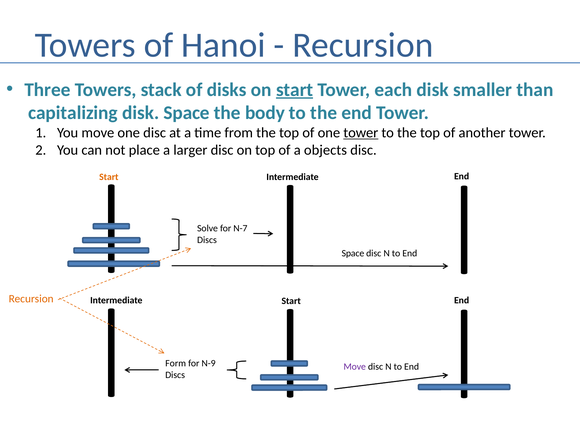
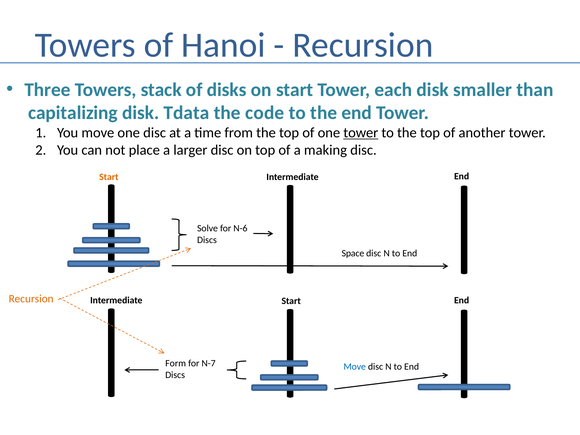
start at (295, 90) underline: present -> none
disk Space: Space -> Tdata
body: body -> code
objects: objects -> making
N-7: N-7 -> N-6
N-9: N-9 -> N-7
Move at (355, 367) colour: purple -> blue
